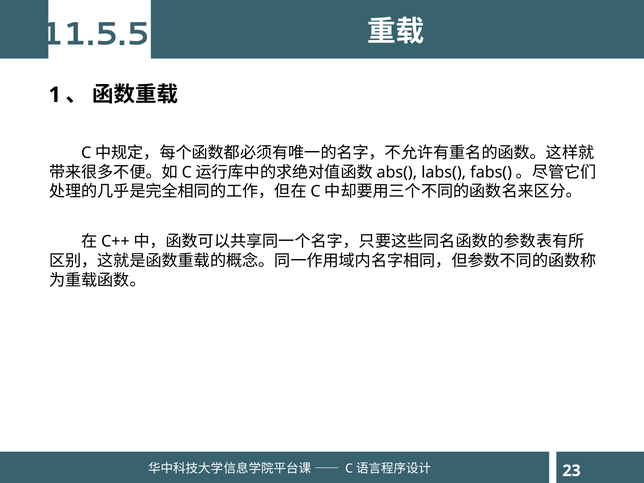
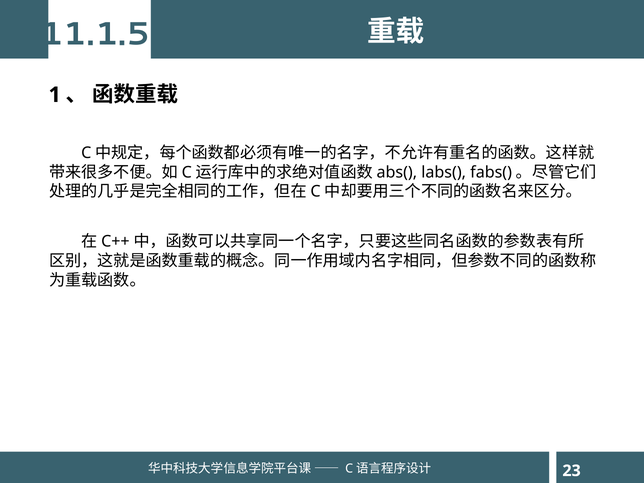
11.5.5: 11.5.5 -> 11.1.5
